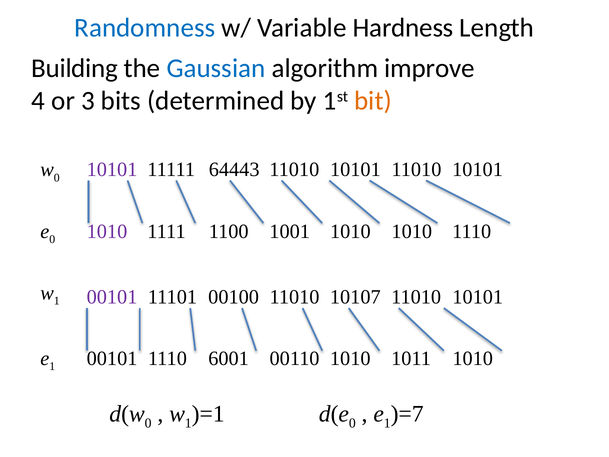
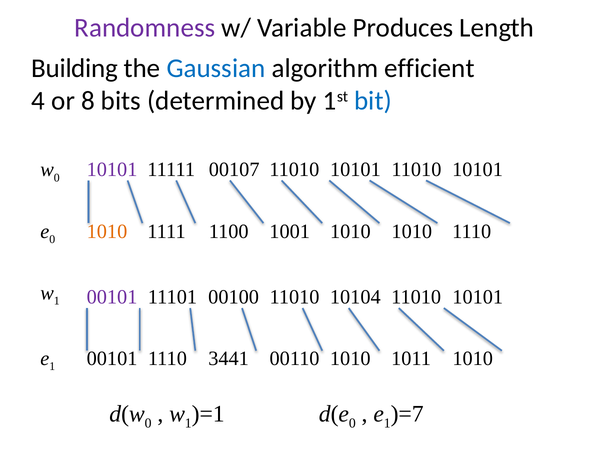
Randomness colour: blue -> purple
Hardness: Hardness -> Produces
improve: improve -> efficient
3: 3 -> 8
bit colour: orange -> blue
64443: 64443 -> 00107
1010 at (107, 231) colour: purple -> orange
10107: 10107 -> 10104
6001: 6001 -> 3441
